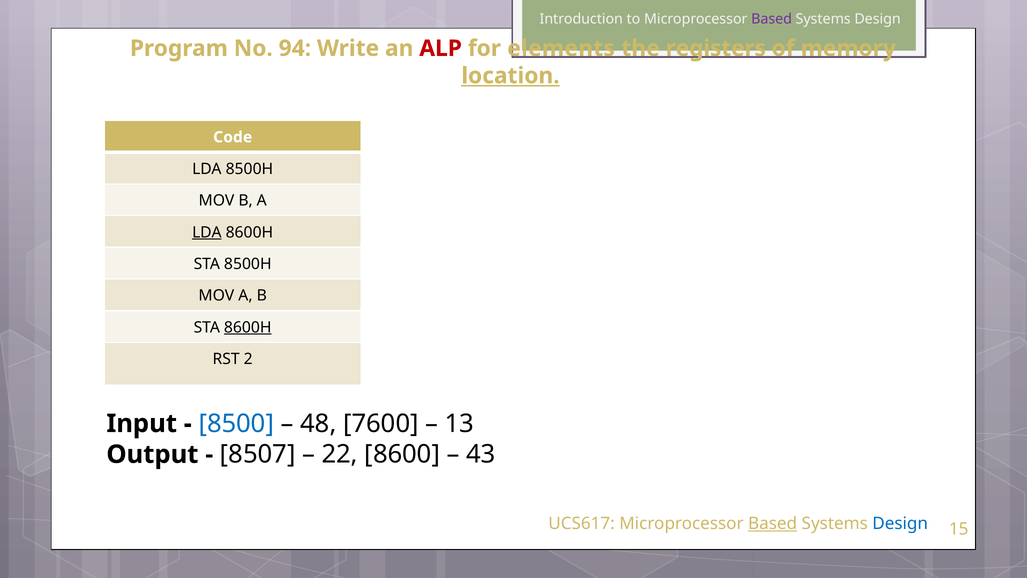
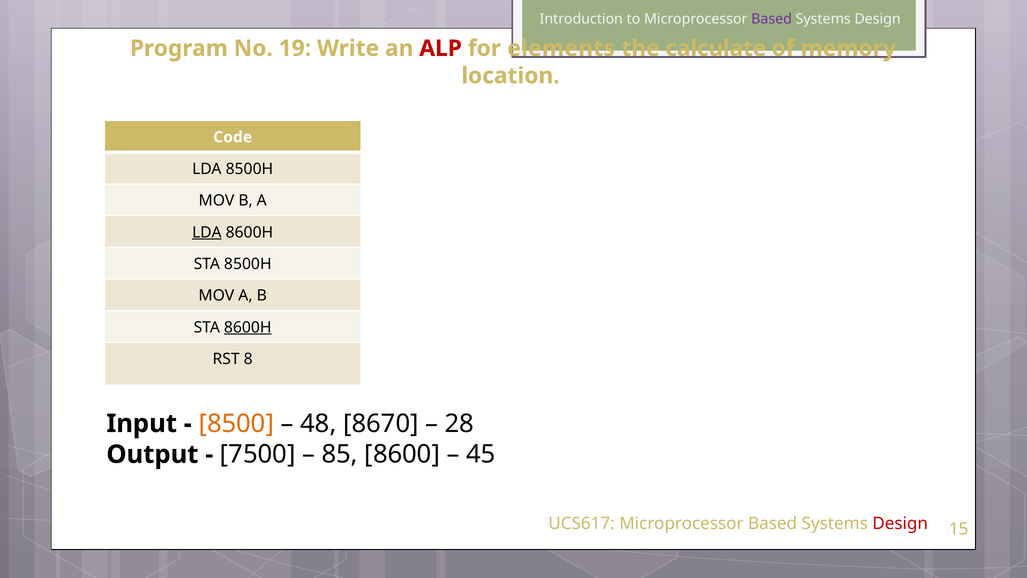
94: 94 -> 19
registers: registers -> calculate
location underline: present -> none
2: 2 -> 8
8500 colour: blue -> orange
7600: 7600 -> 8670
13: 13 -> 28
8507: 8507 -> 7500
22: 22 -> 85
43: 43 -> 45
Based at (773, 523) underline: present -> none
Design at (900, 523) colour: blue -> red
